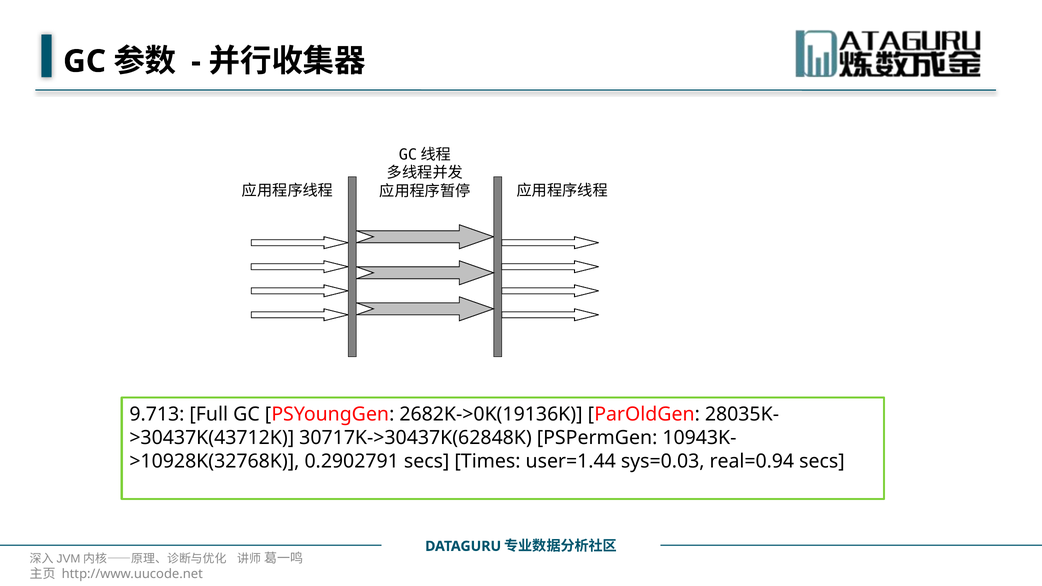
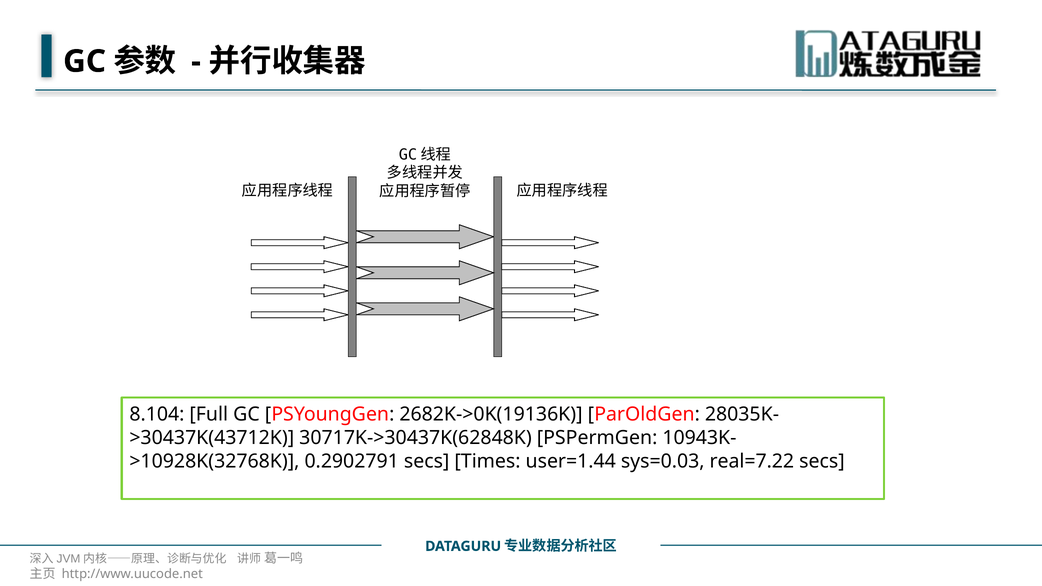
9.713: 9.713 -> 8.104
real=0.94: real=0.94 -> real=7.22
